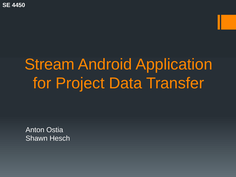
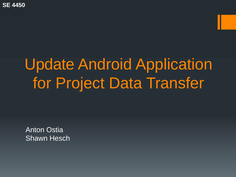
Stream: Stream -> Update
